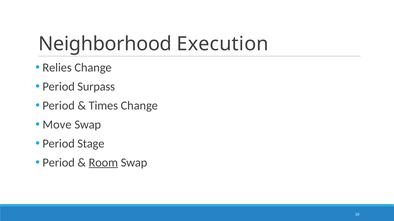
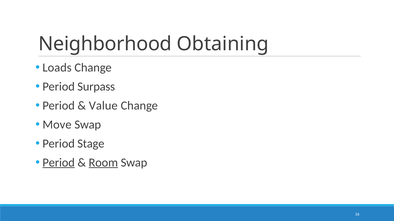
Execution: Execution -> Obtaining
Relies: Relies -> Loads
Times: Times -> Value
Period at (59, 163) underline: none -> present
